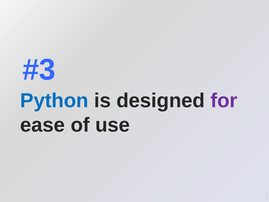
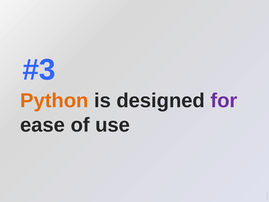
Python colour: blue -> orange
